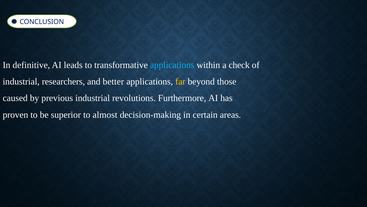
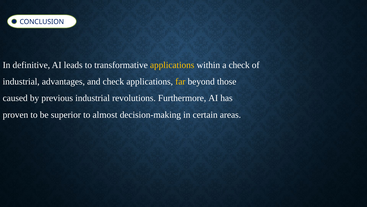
applications at (172, 65) colour: light blue -> yellow
researchers: researchers -> advantages
and better: better -> check
